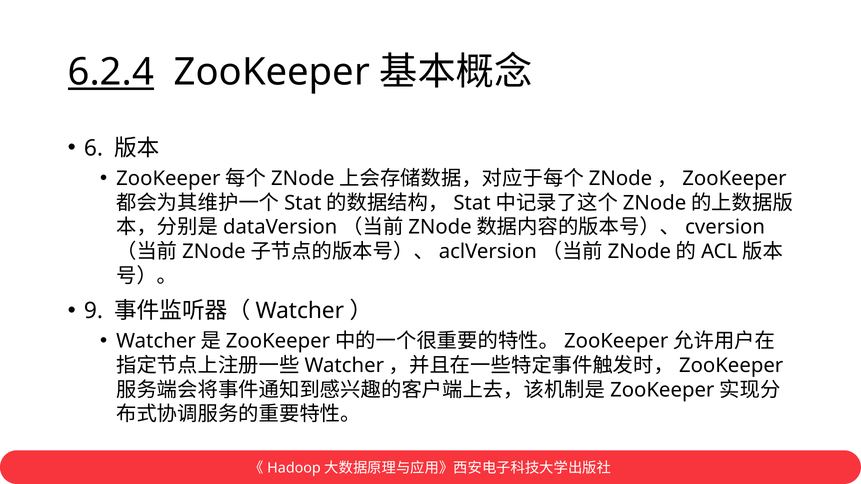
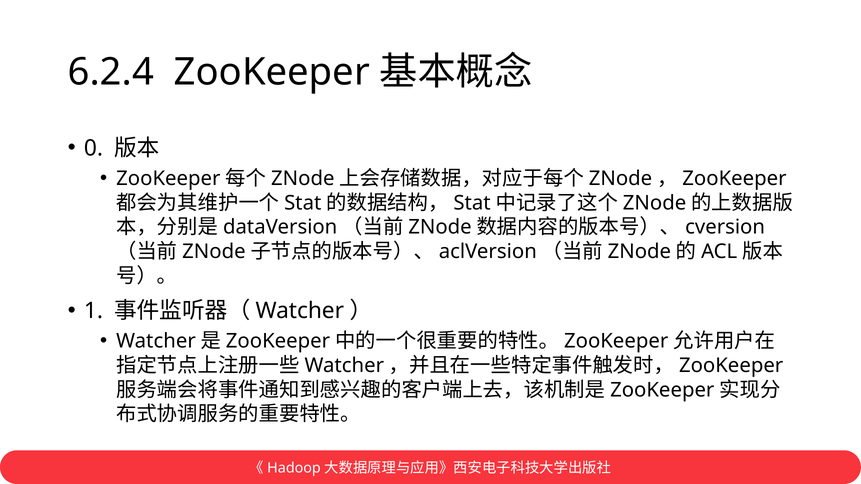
6.2.4 underline: present -> none
6: 6 -> 0
9: 9 -> 1
